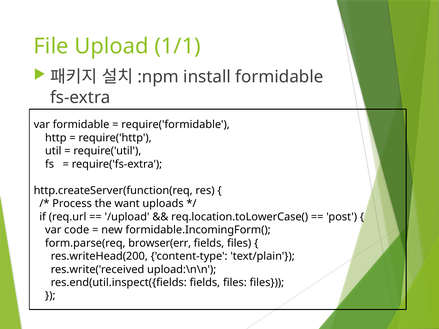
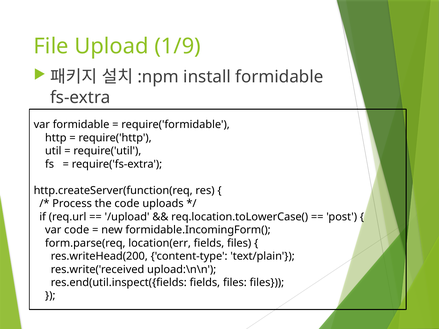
1/1: 1/1 -> 1/9
the want: want -> code
browser(err: browser(err -> location(err
